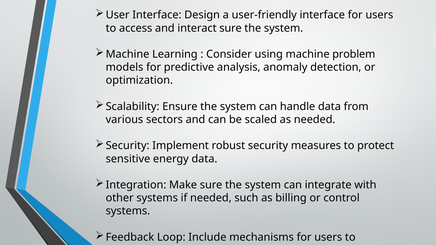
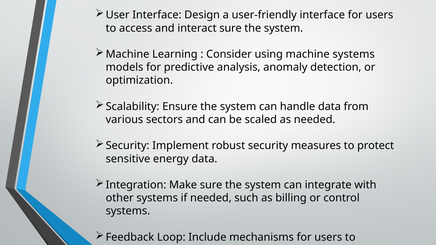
machine problem: problem -> systems
